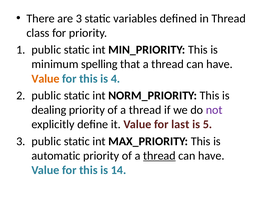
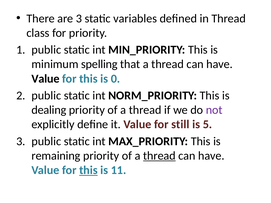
Value at (45, 79) colour: orange -> black
4: 4 -> 0
last: last -> still
automatic: automatic -> remaining
this at (88, 170) underline: none -> present
14: 14 -> 11
